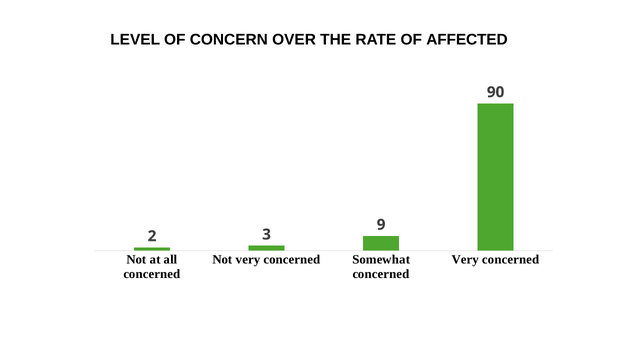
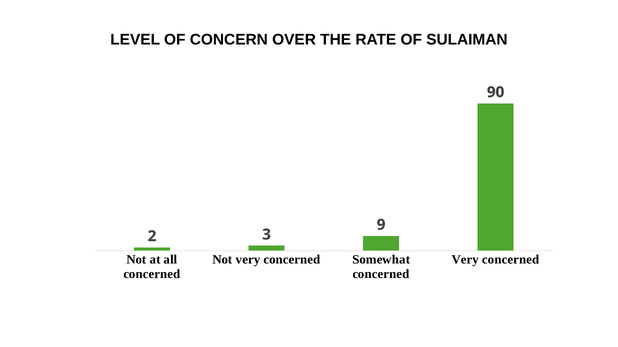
AFFECTED: AFFECTED -> SULAIMAN
